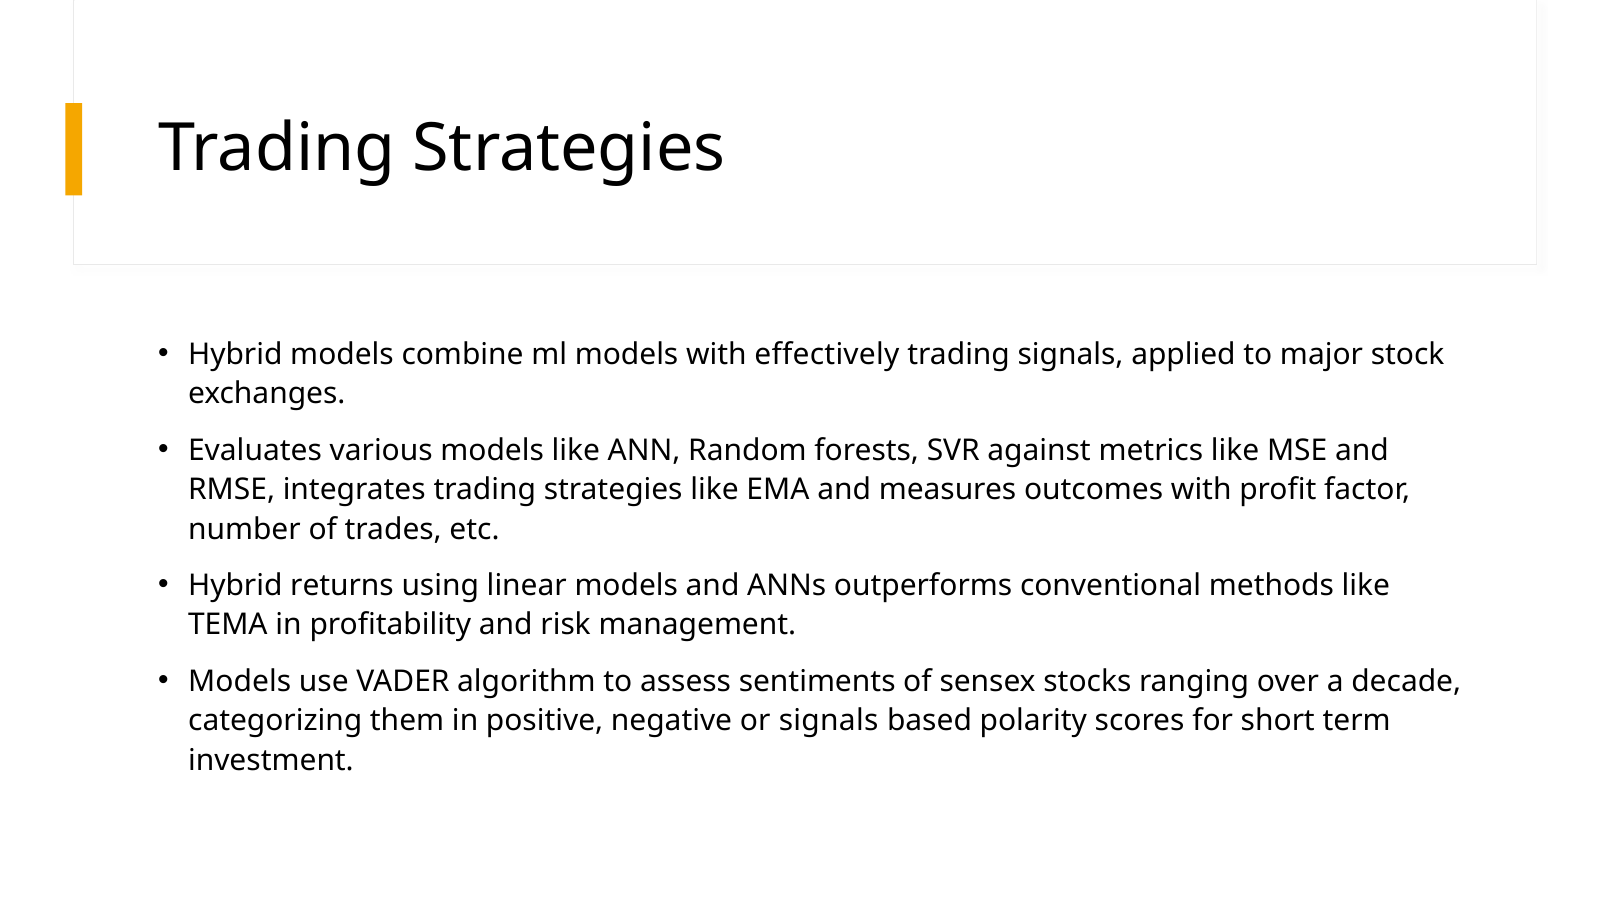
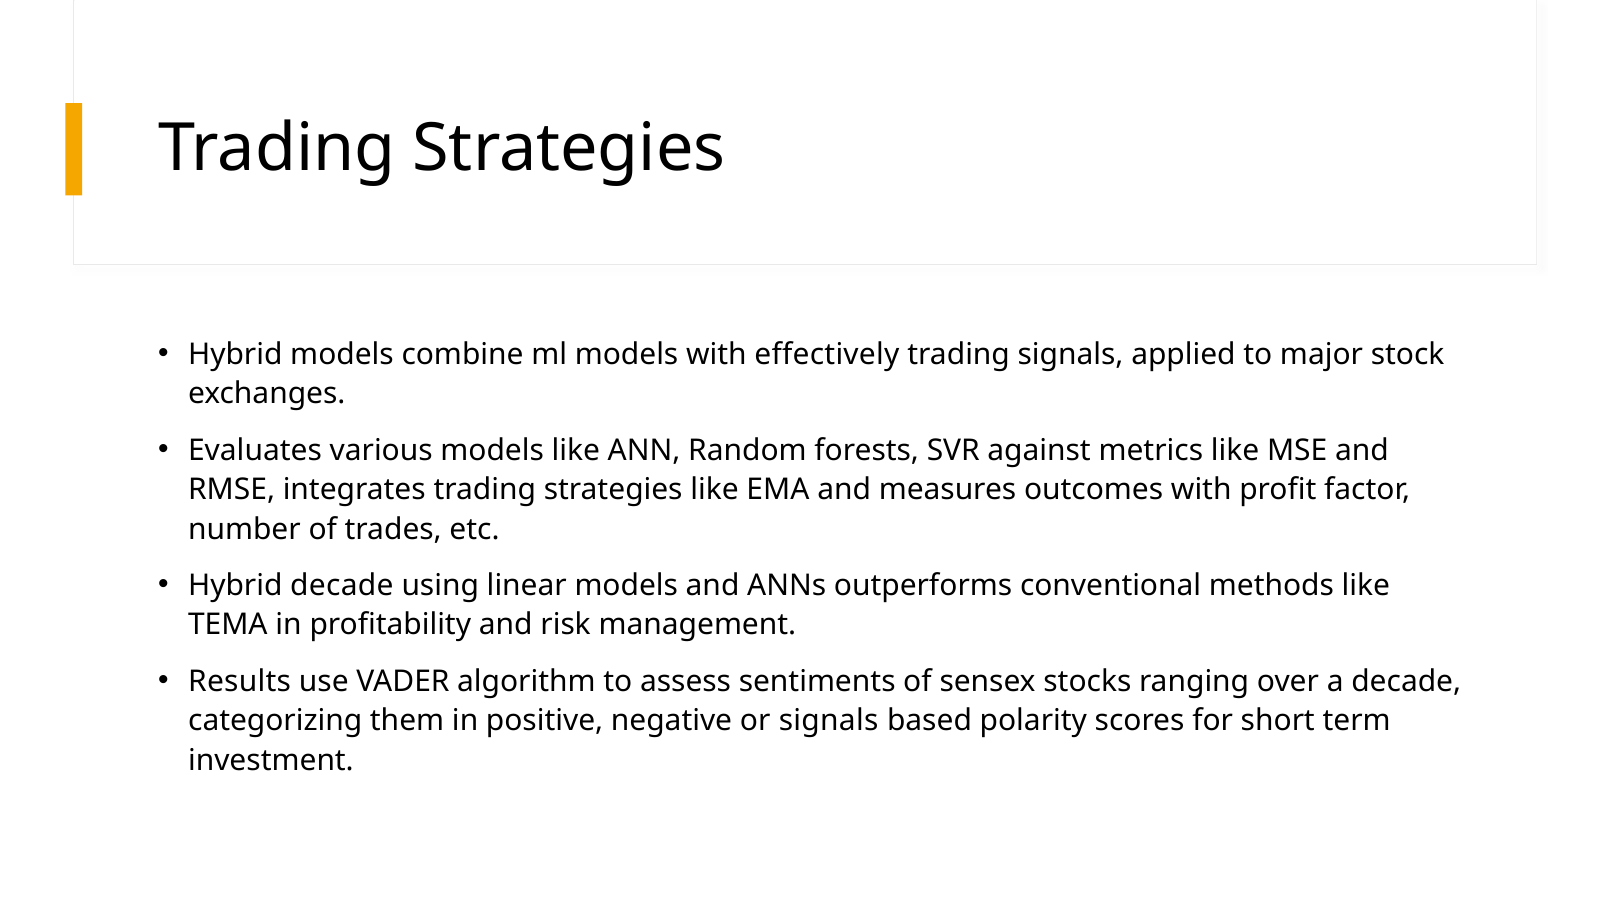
Hybrid returns: returns -> decade
Models at (240, 681): Models -> Results
